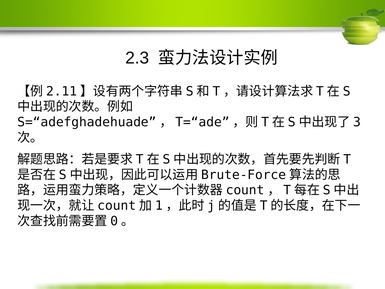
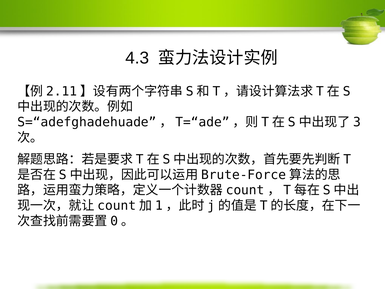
2.3: 2.3 -> 4.3
